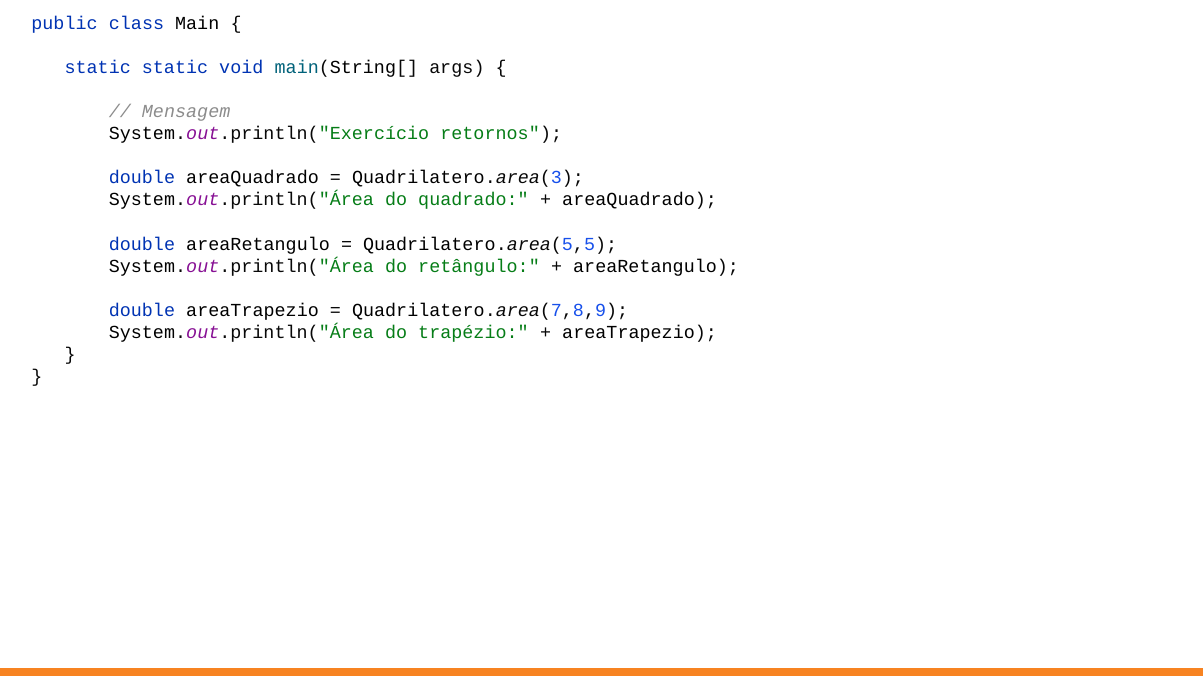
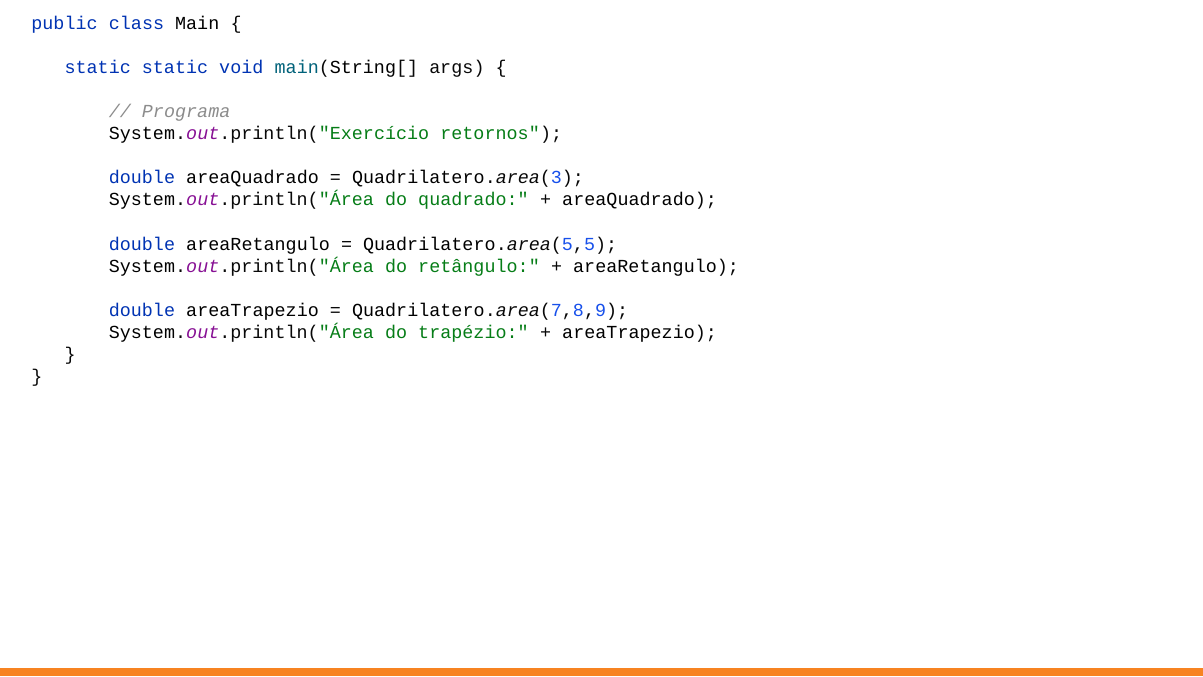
Mensagem: Mensagem -> Programa
